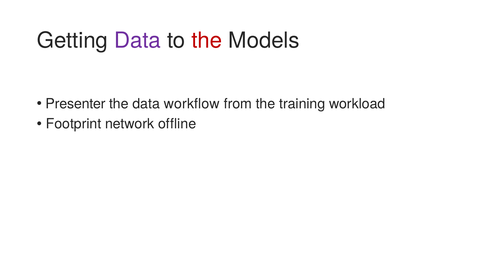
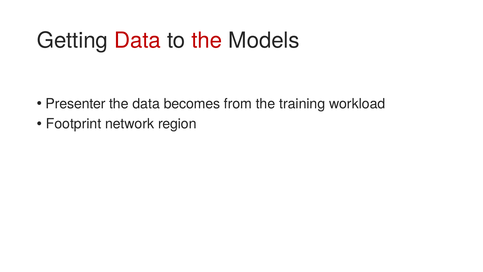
Data at (137, 41) colour: purple -> red
workflow: workflow -> becomes
offline: offline -> region
